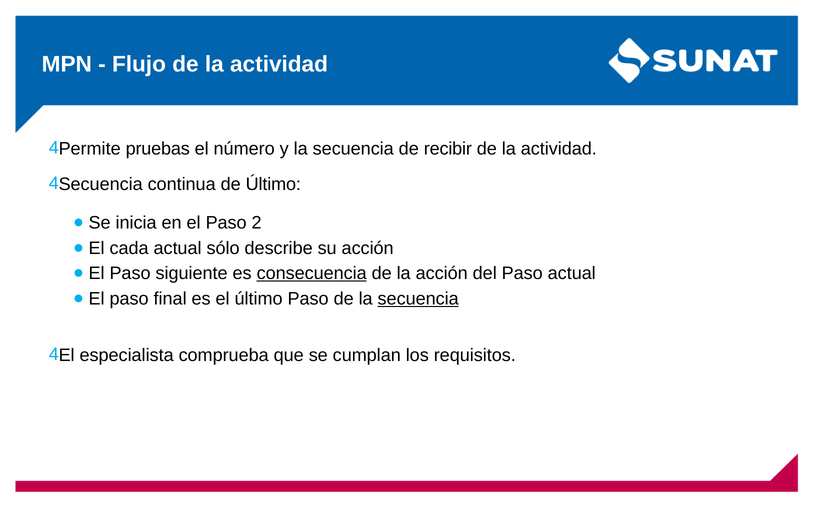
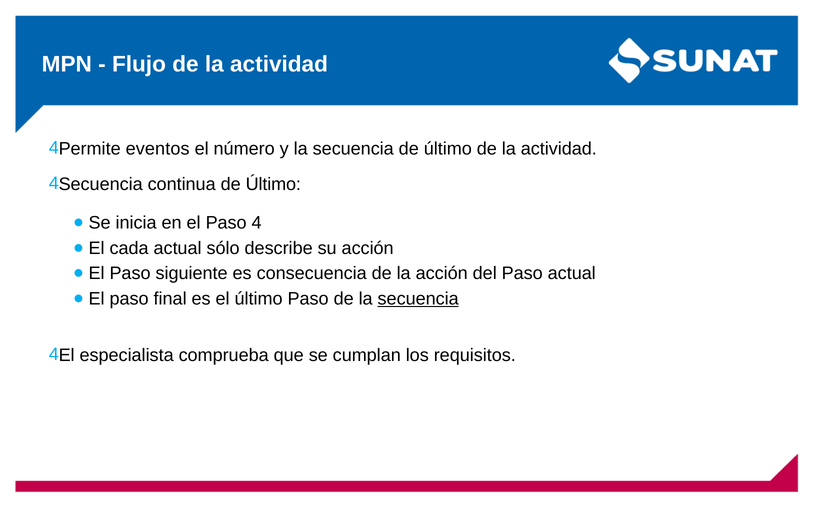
pruebas: pruebas -> eventos
secuencia de recibir: recibir -> último
2: 2 -> 4
consecuencia underline: present -> none
